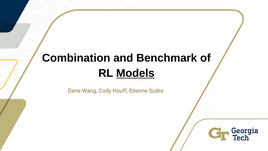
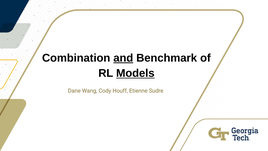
and underline: none -> present
